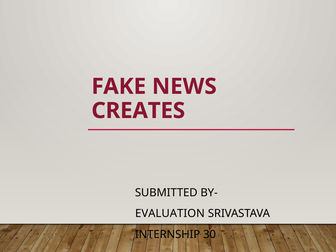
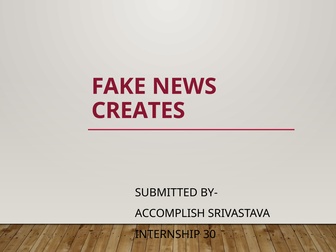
EVALUATION: EVALUATION -> ACCOMPLISH
